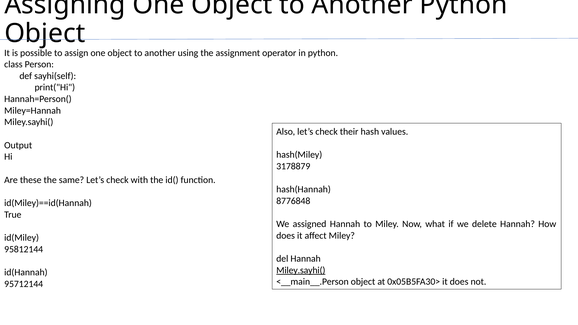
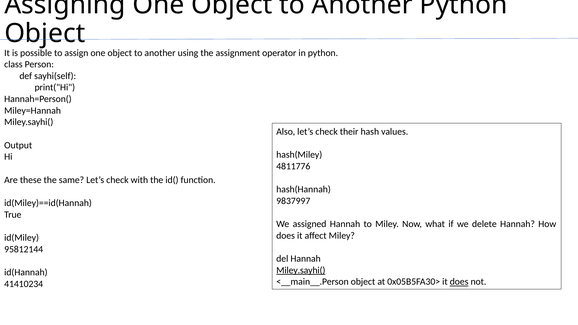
3178879: 3178879 -> 4811776
8776848: 8776848 -> 9837997
does at (459, 282) underline: none -> present
95712144: 95712144 -> 41410234
